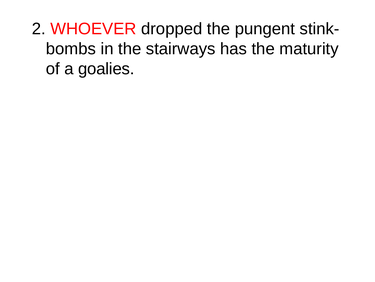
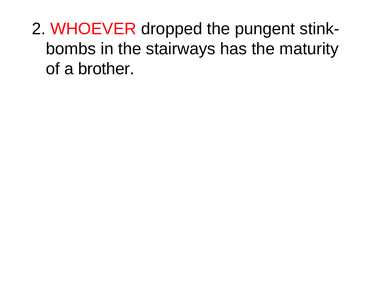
goalies: goalies -> brother
